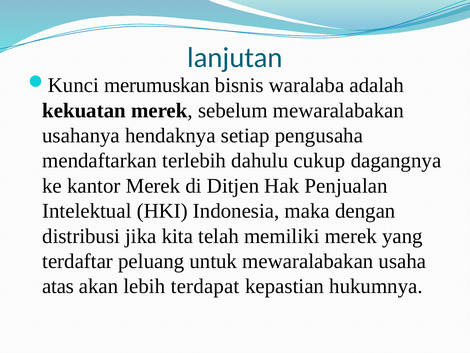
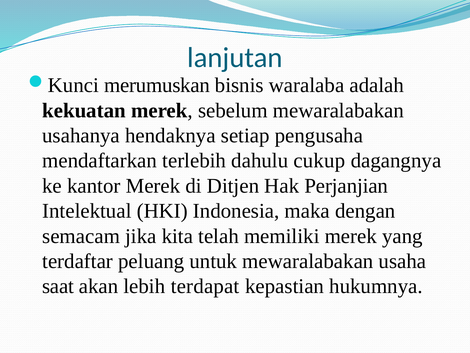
Penjualan: Penjualan -> Perjanjian
distribusi: distribusi -> semacam
atas: atas -> saat
